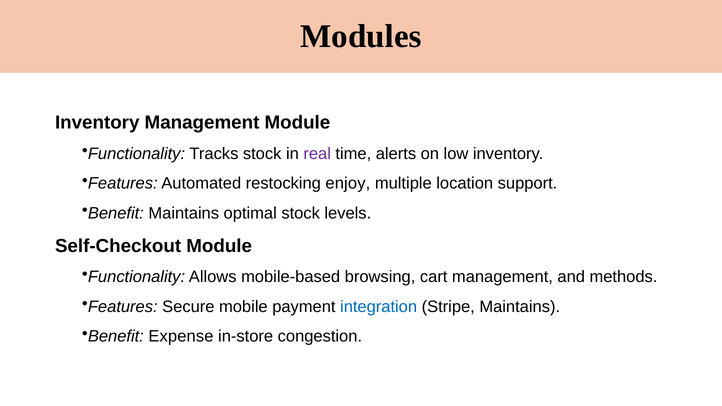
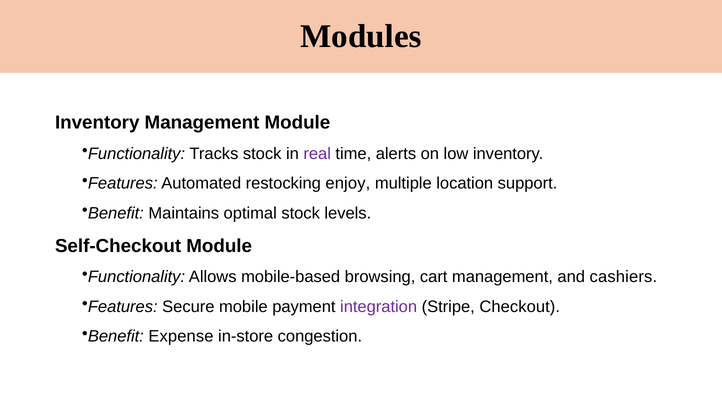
methods: methods -> cashiers
integration colour: blue -> purple
Stripe Maintains: Maintains -> Checkout
